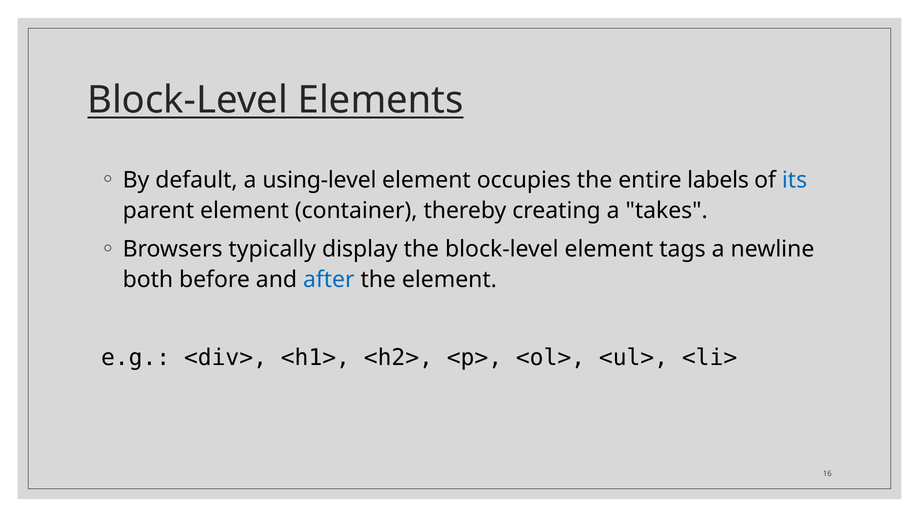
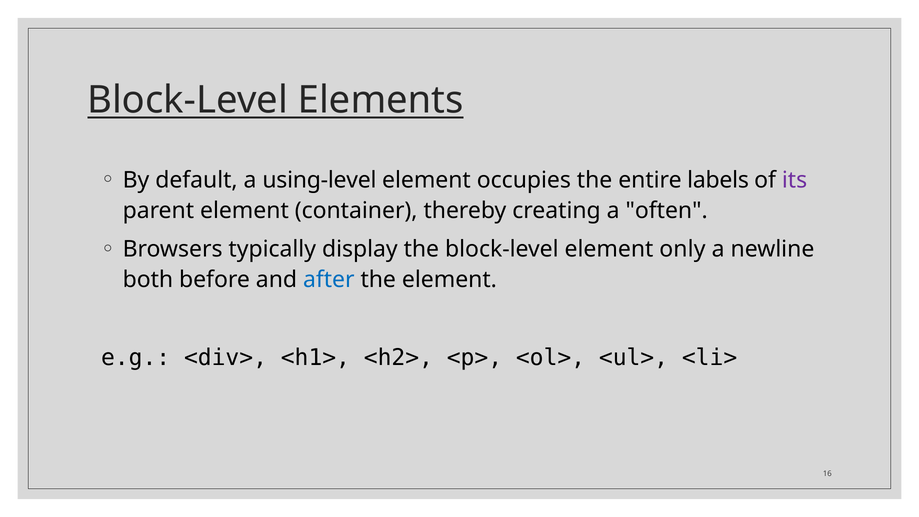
its colour: blue -> purple
takes: takes -> often
tags: tags -> only
